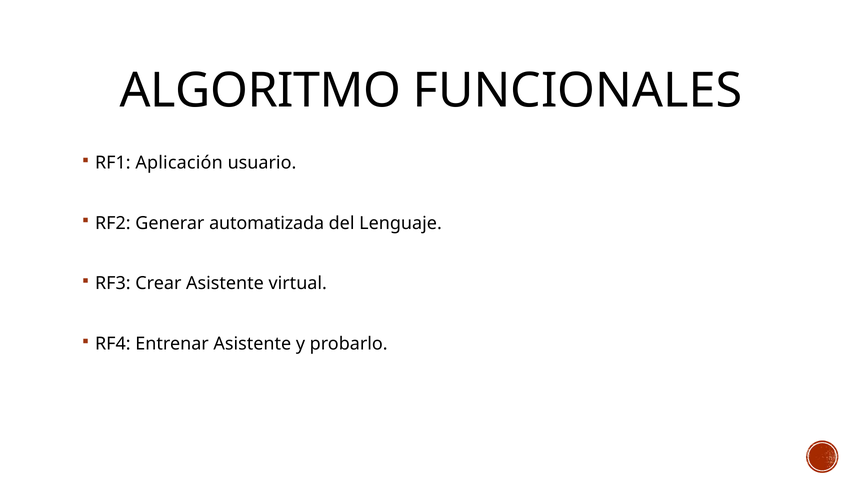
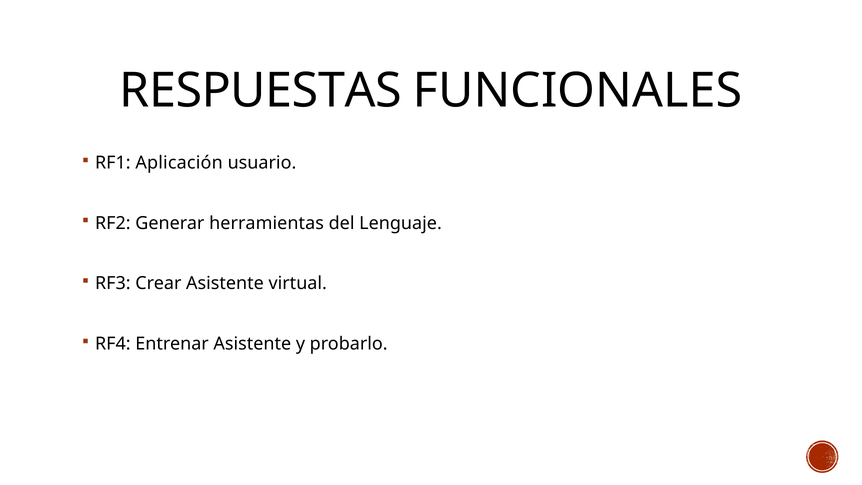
ALGORITMO: ALGORITMO -> RESPUESTAS
automatizada: automatizada -> herramientas
